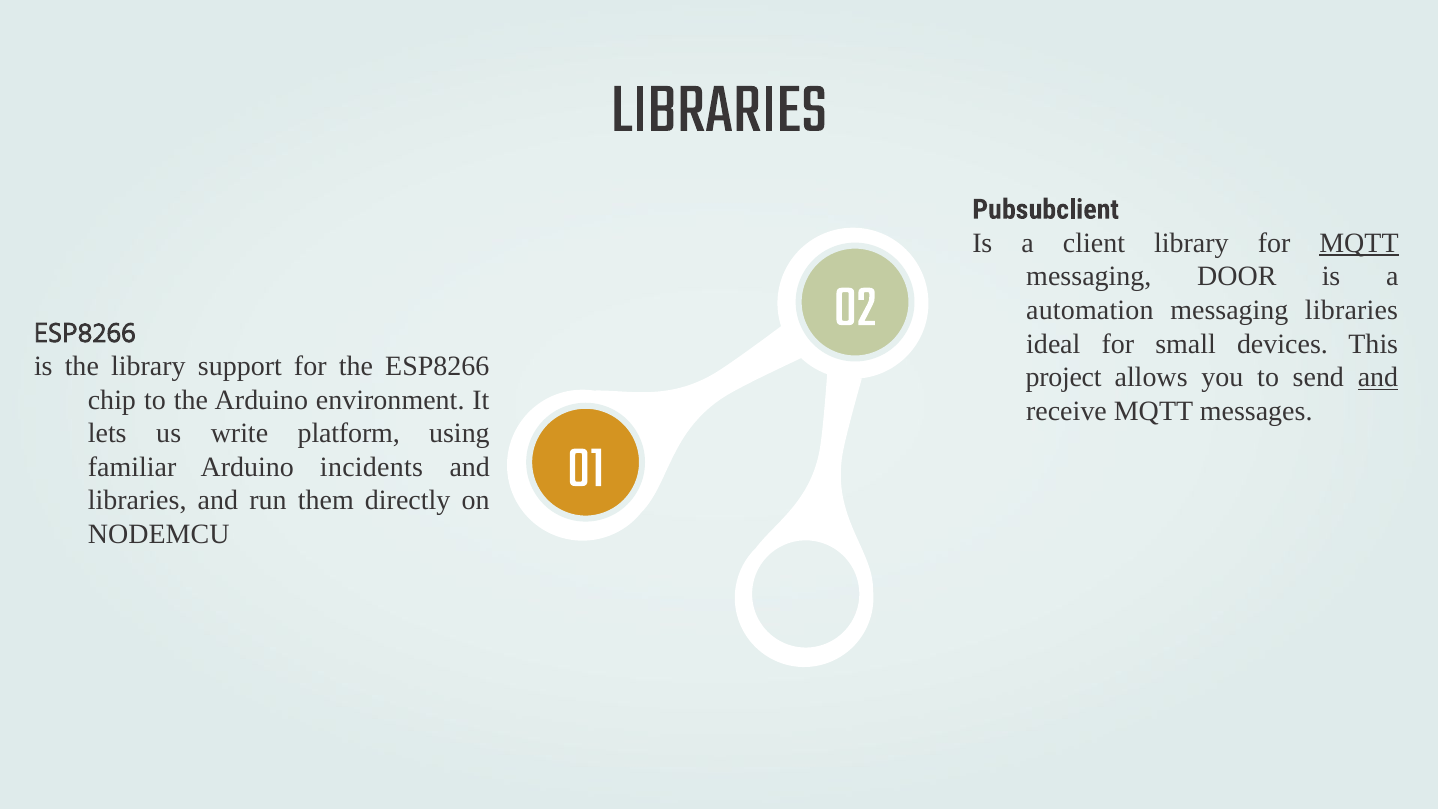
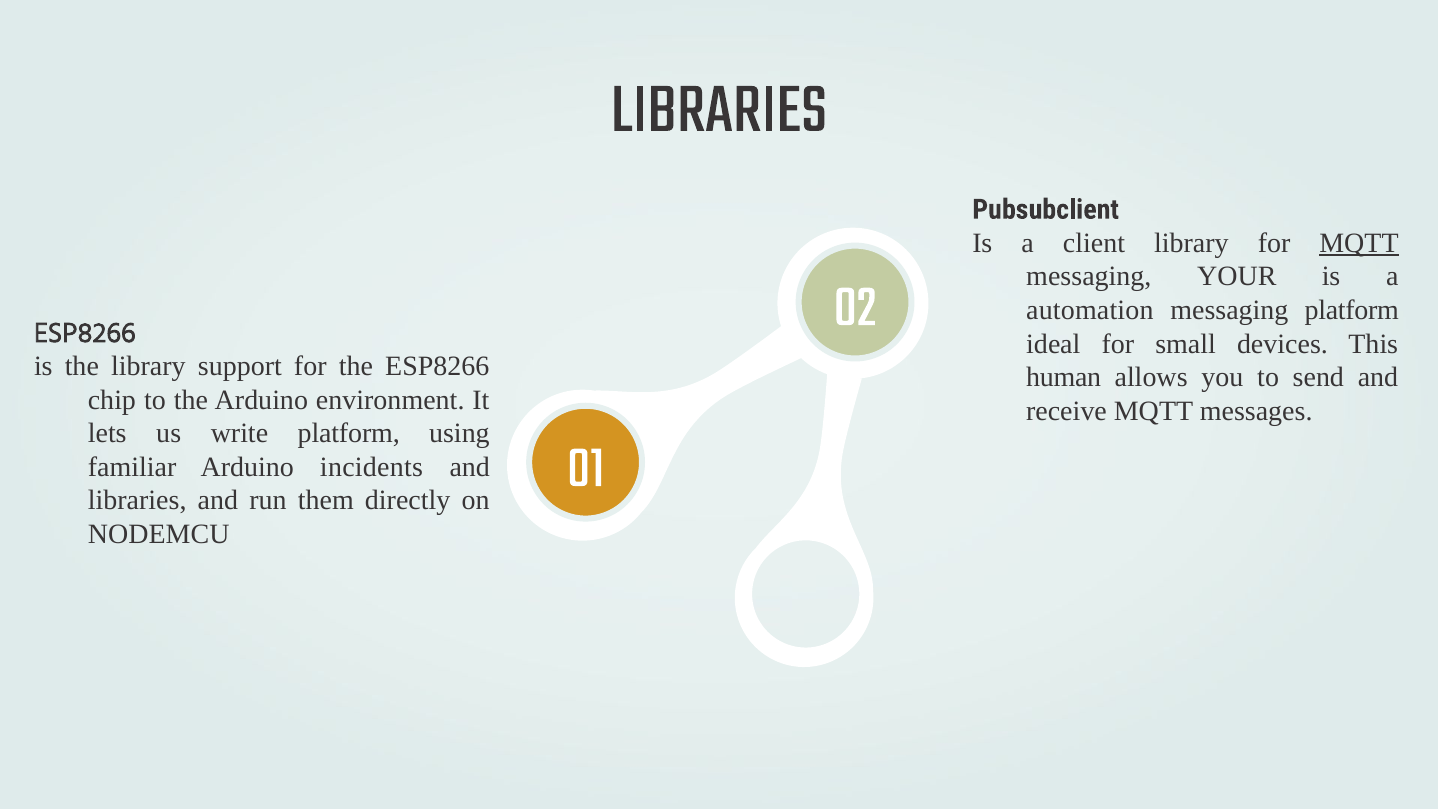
DOOR: DOOR -> YOUR
messaging libraries: libraries -> platform
project: project -> human
and at (1378, 377) underline: present -> none
